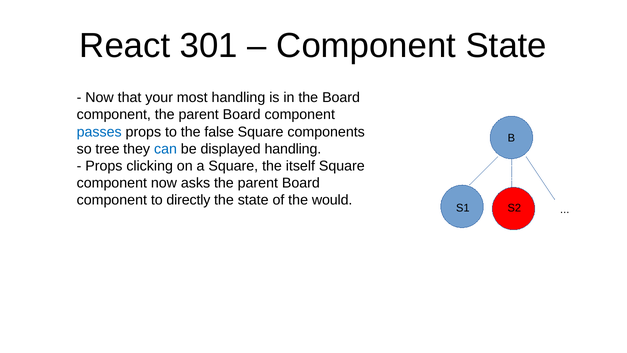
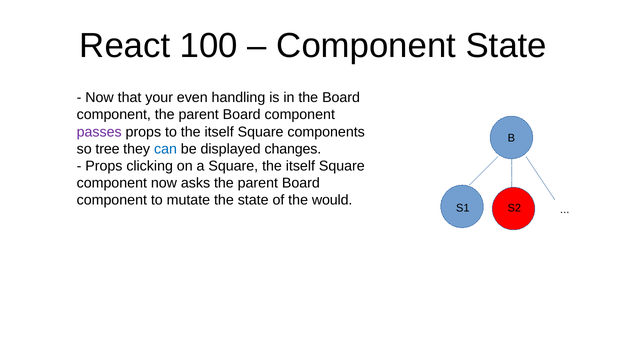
301: 301 -> 100
most: most -> even
passes colour: blue -> purple
to the false: false -> itself
displayed handling: handling -> changes
directly: directly -> mutate
